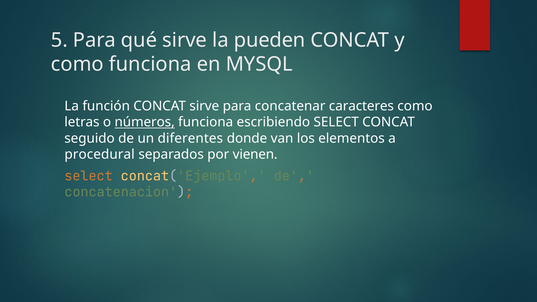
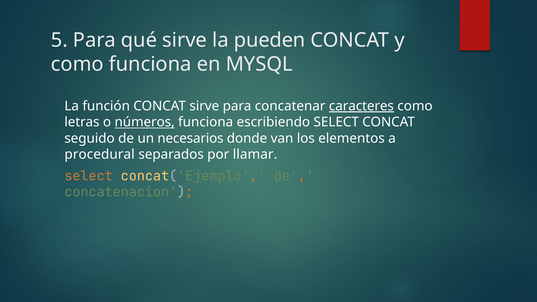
caracteres underline: none -> present
diferentes: diferentes -> necesarios
vienen: vienen -> llamar
